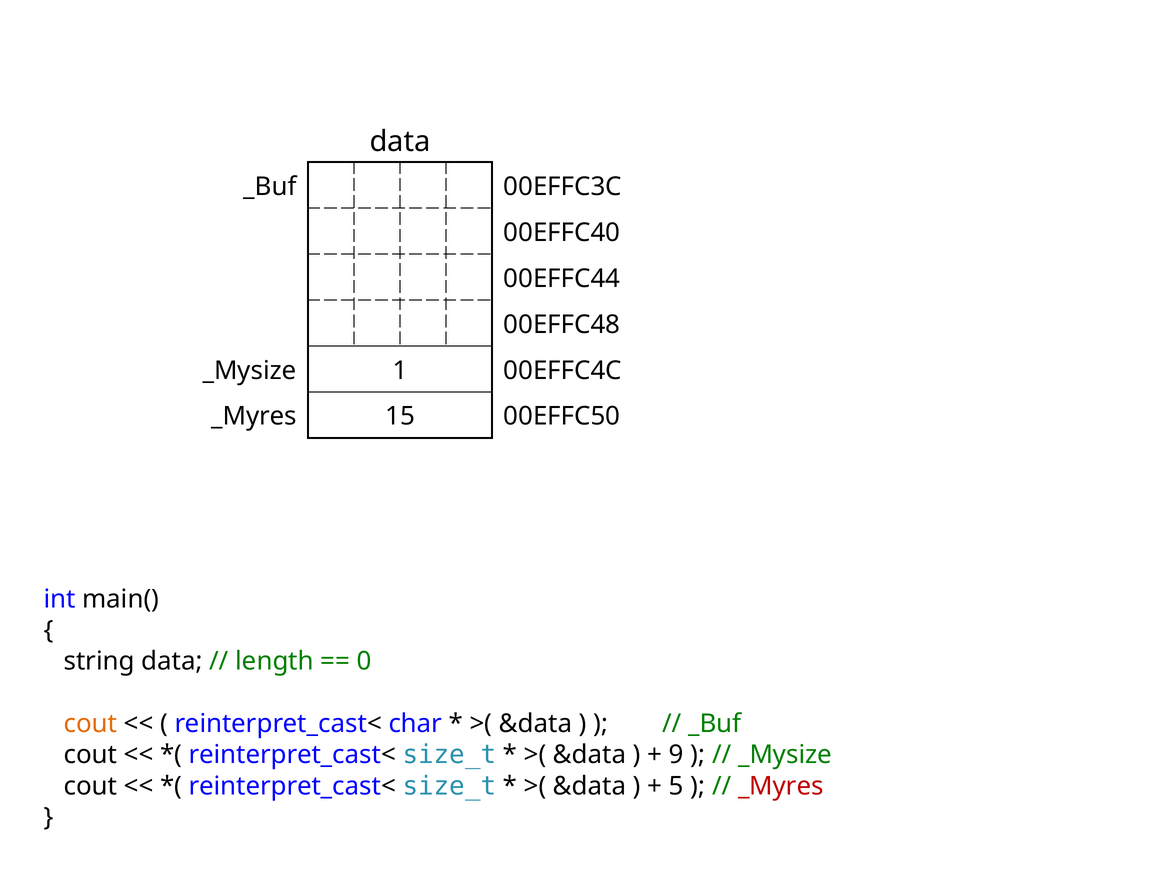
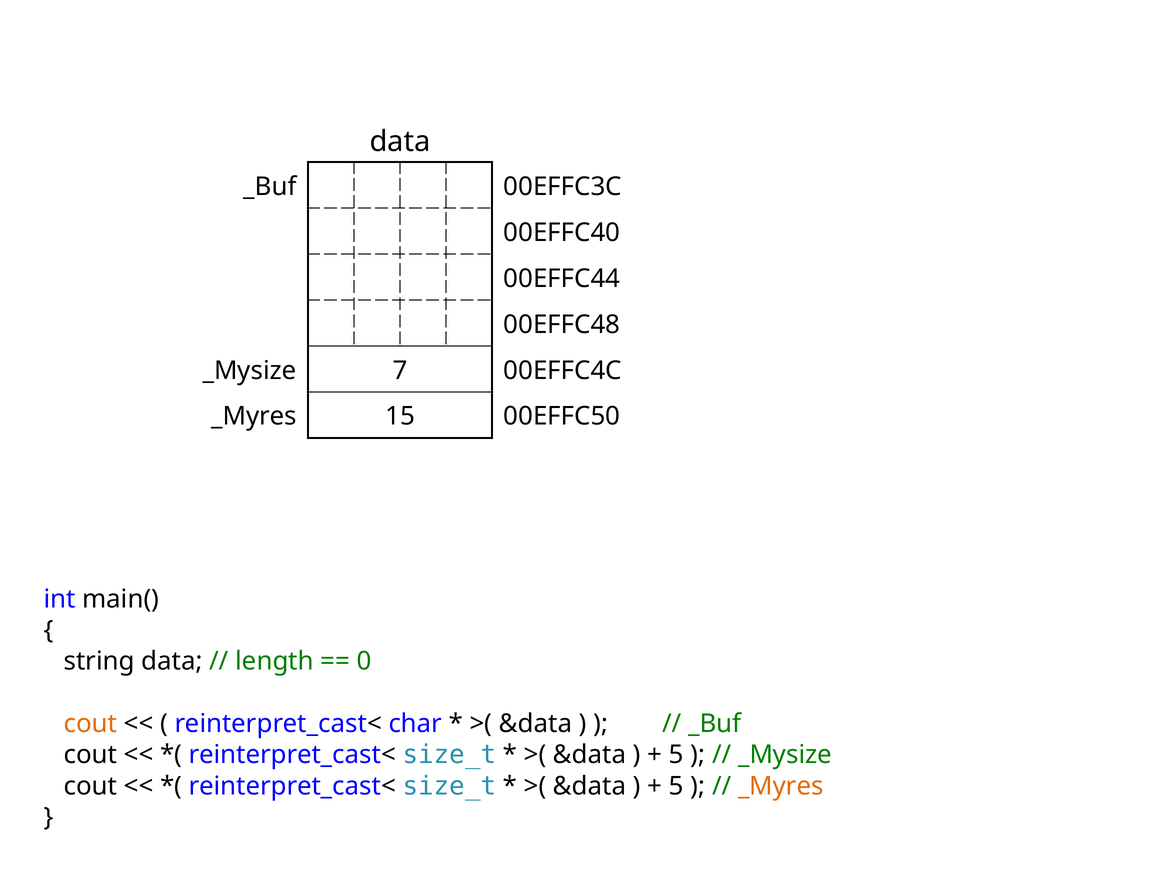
1: 1 -> 7
9 at (676, 755): 9 -> 5
_Myres at (781, 786) colour: red -> orange
